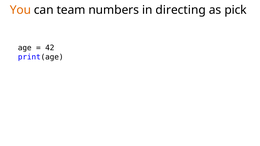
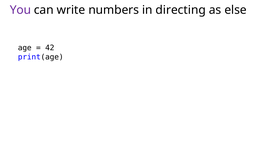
You colour: orange -> purple
team: team -> write
pick: pick -> else
